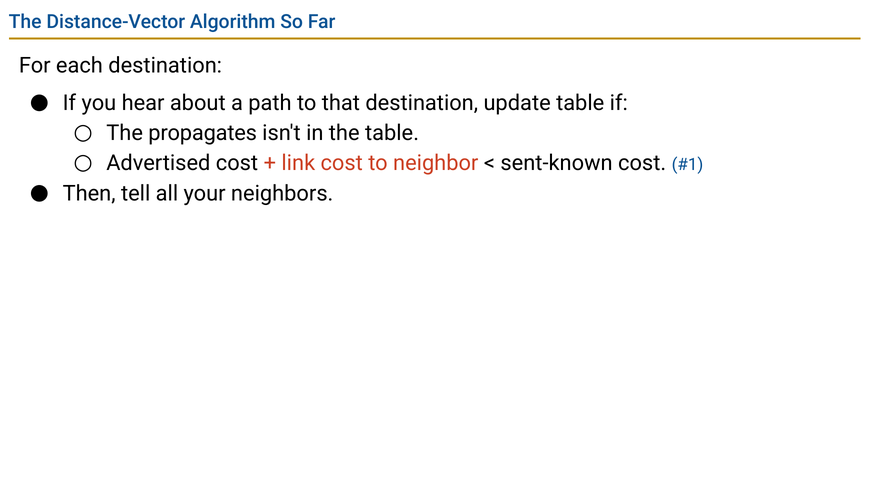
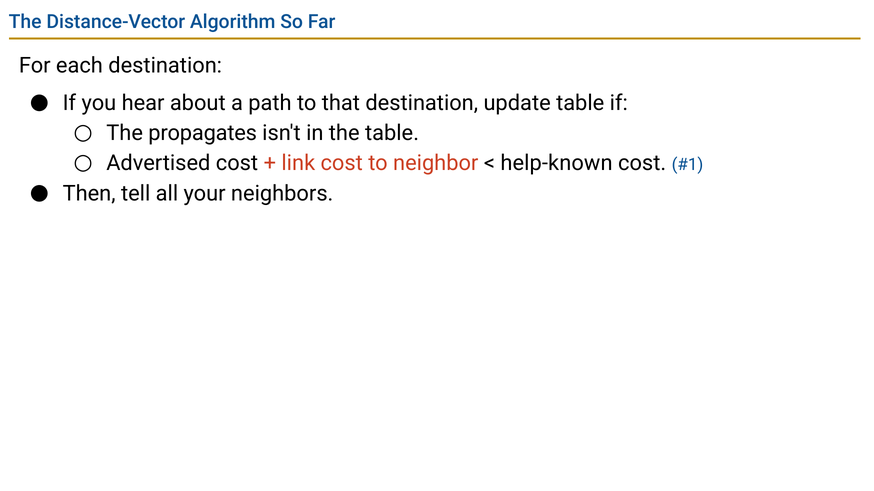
sent-known: sent-known -> help-known
